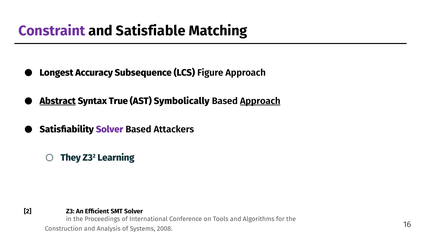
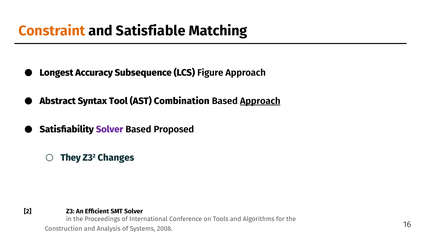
Constraint colour: purple -> orange
Abstract underline: present -> none
True: True -> Tool
Symbolically: Symbolically -> Combination
Attackers: Attackers -> Proposed
Learning: Learning -> Changes
